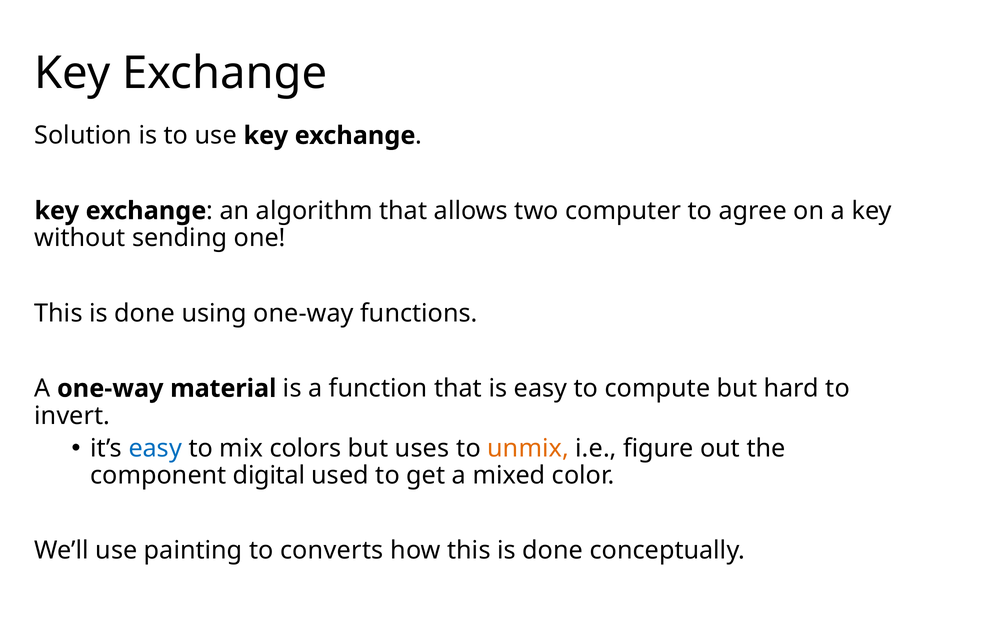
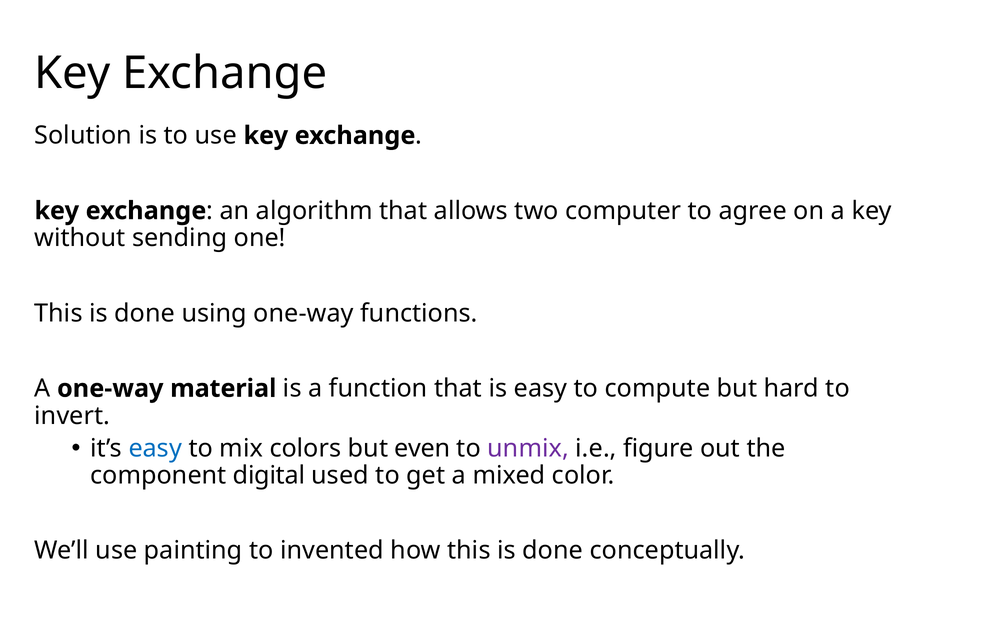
uses: uses -> even
unmix colour: orange -> purple
converts: converts -> invented
